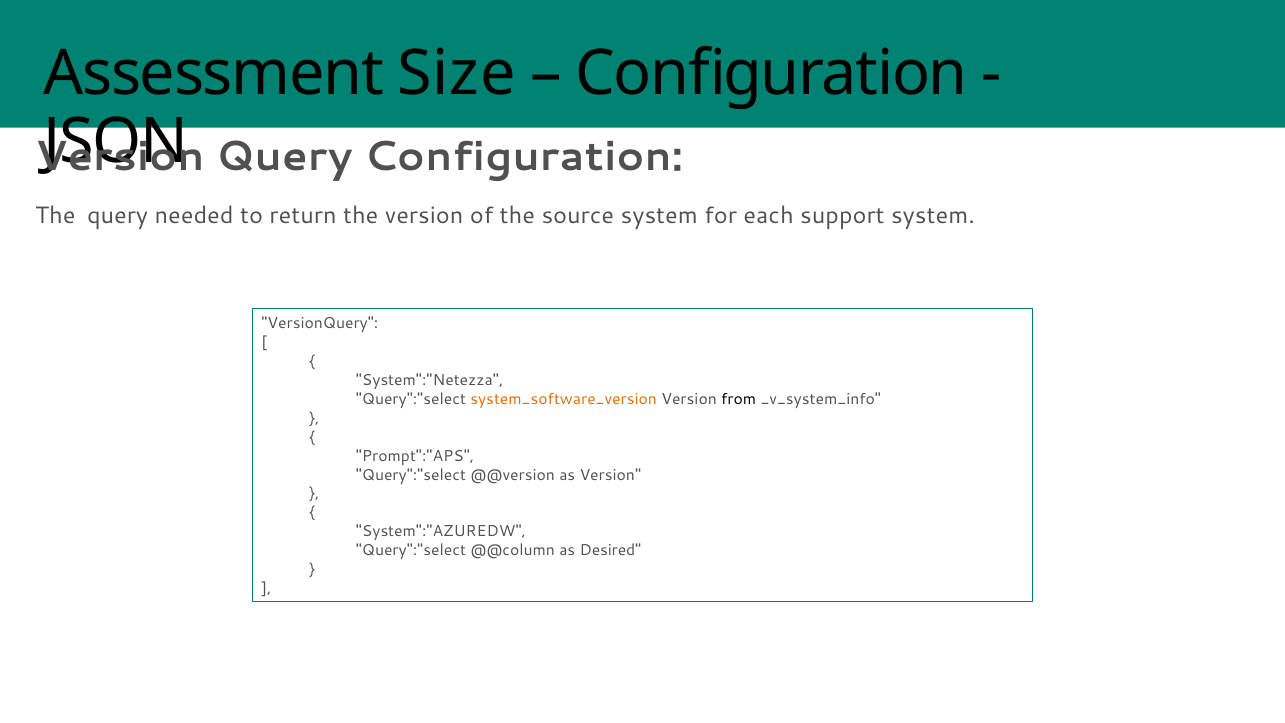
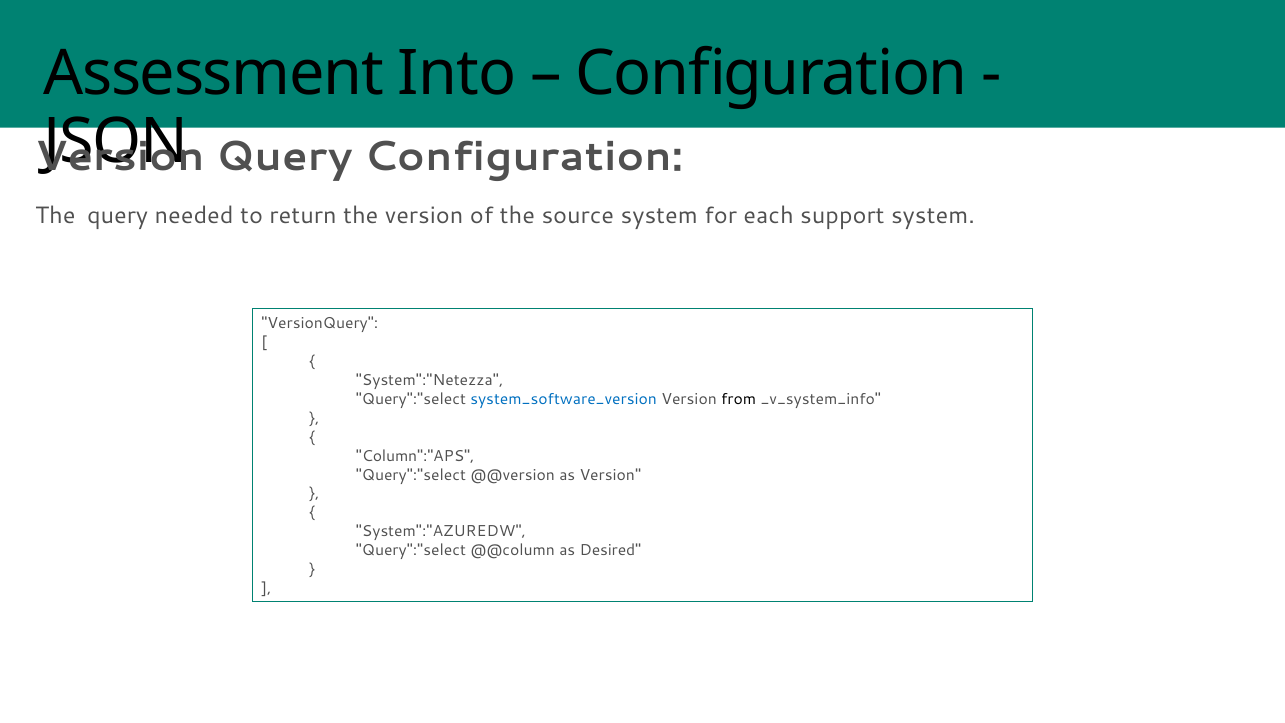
Size: Size -> Into
system_software_version colour: orange -> blue
Prompt":"APS: Prompt":"APS -> Column":"APS
